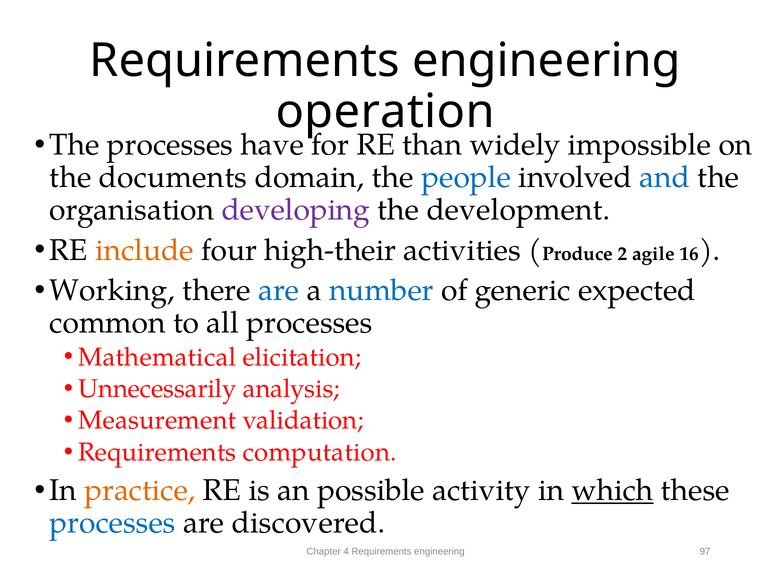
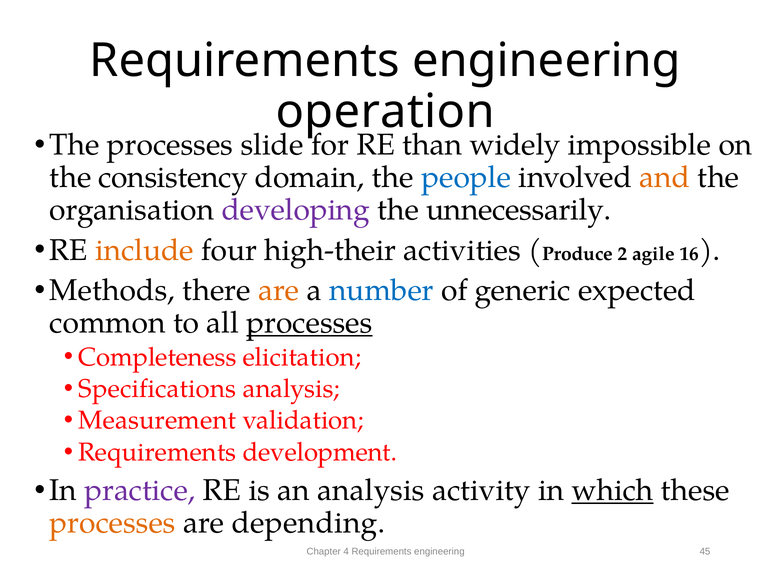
have: have -> slide
documents: documents -> consistency
and colour: blue -> orange
development: development -> unnecessarily
Working: Working -> Methods
are at (279, 291) colour: blue -> orange
processes at (309, 323) underline: none -> present
Mathematical: Mathematical -> Completeness
Unnecessarily: Unnecessarily -> Specifications
computation: computation -> development
practice colour: orange -> purple
an possible: possible -> analysis
processes at (113, 523) colour: blue -> orange
discovered: discovered -> depending
97: 97 -> 45
